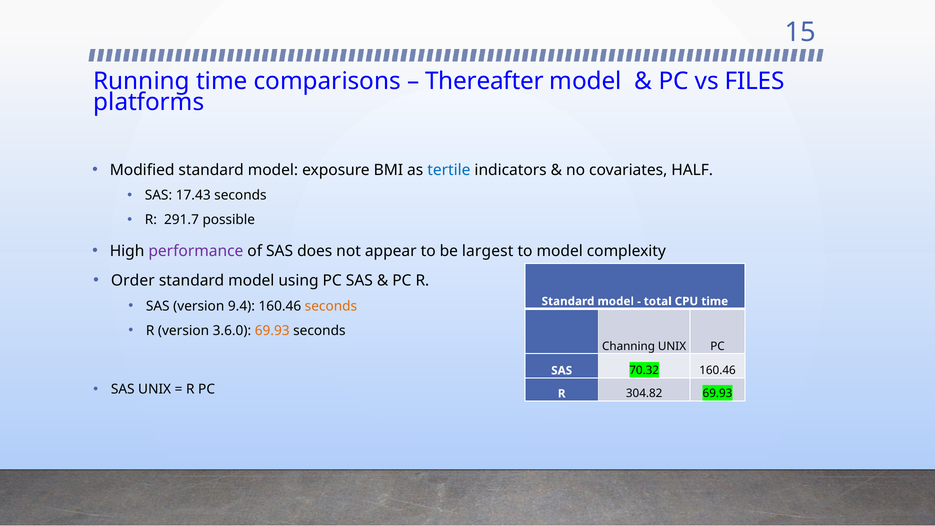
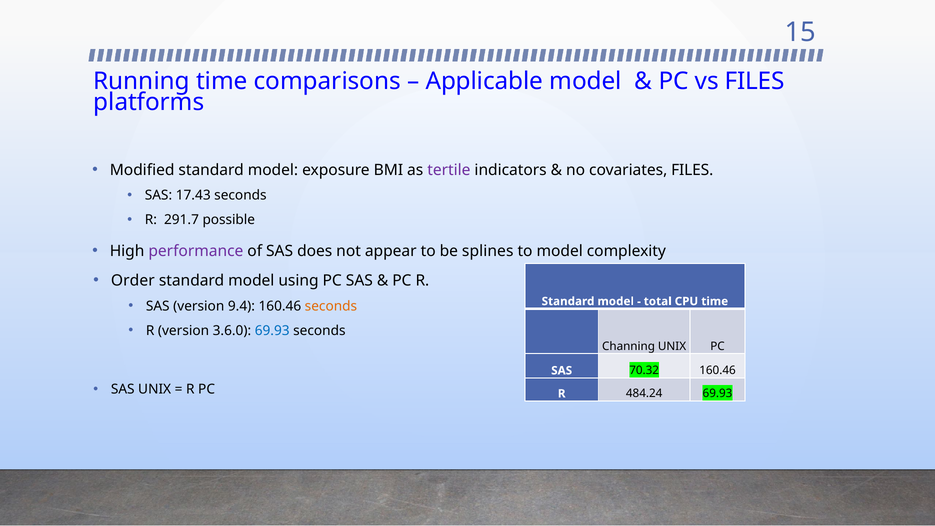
Thereafter: Thereafter -> Applicable
tertile colour: blue -> purple
covariates HALF: HALF -> FILES
largest: largest -> splines
69.93 at (272, 331) colour: orange -> blue
304.82: 304.82 -> 484.24
